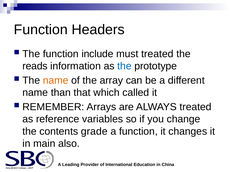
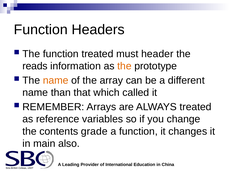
function include: include -> treated
must treated: treated -> header
the at (124, 66) colour: blue -> orange
